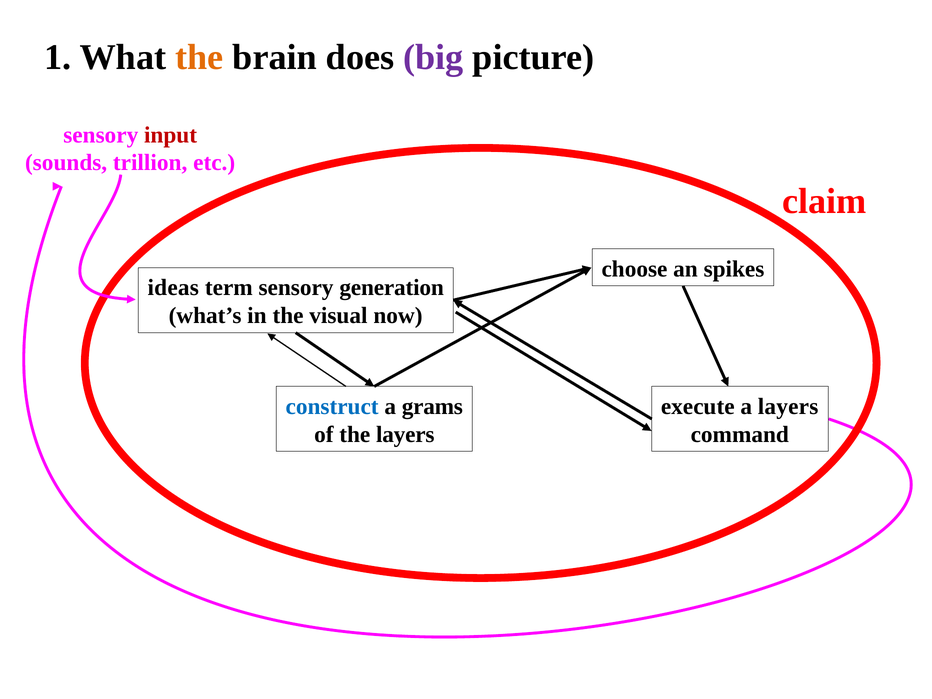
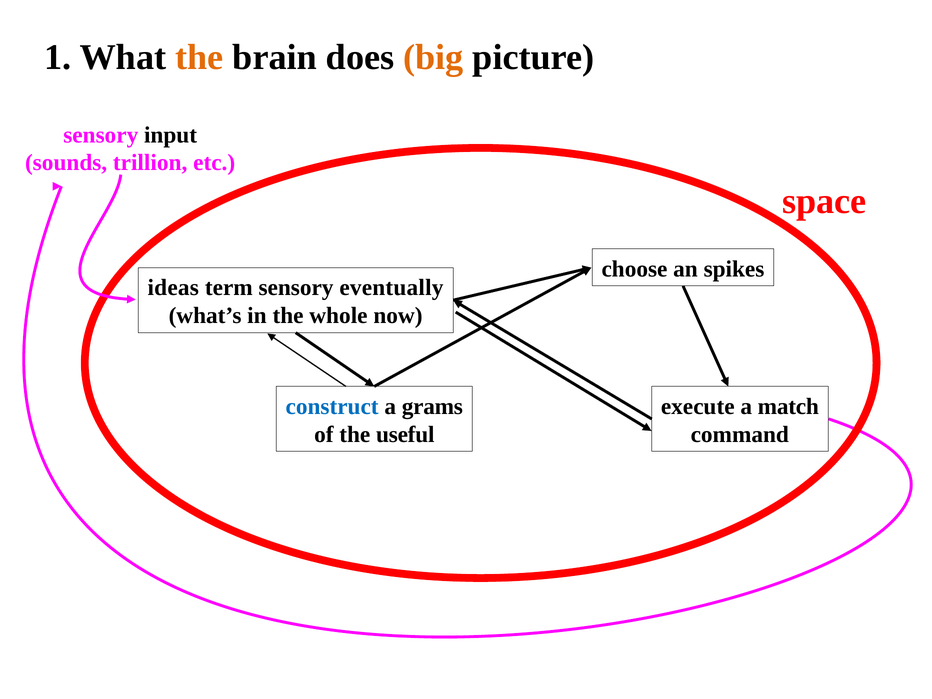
big colour: purple -> orange
input colour: red -> black
claim: claim -> space
generation: generation -> eventually
visual: visual -> whole
a layers: layers -> match
the layers: layers -> useful
